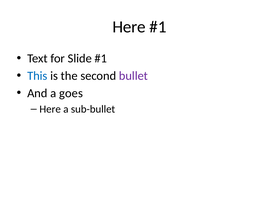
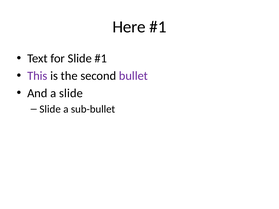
This colour: blue -> purple
a goes: goes -> slide
Here at (50, 109): Here -> Slide
